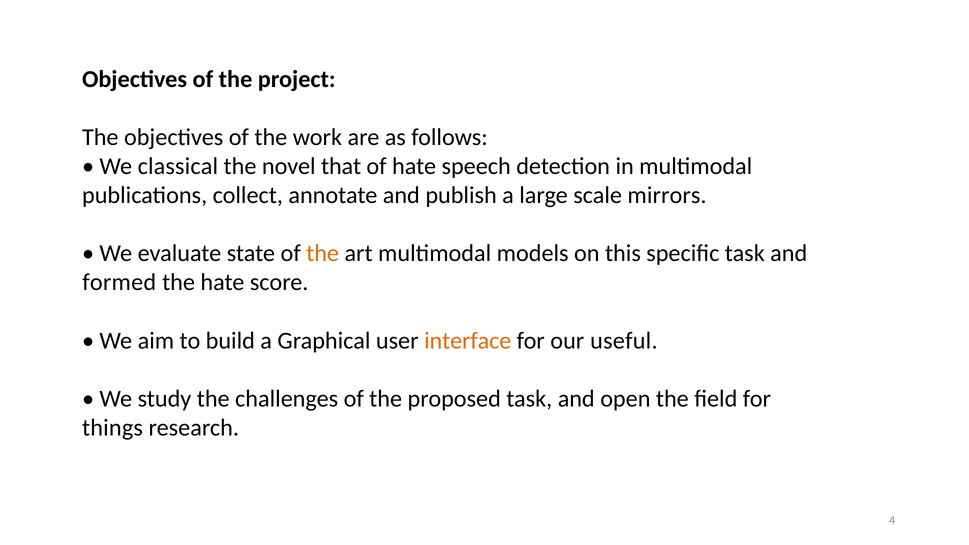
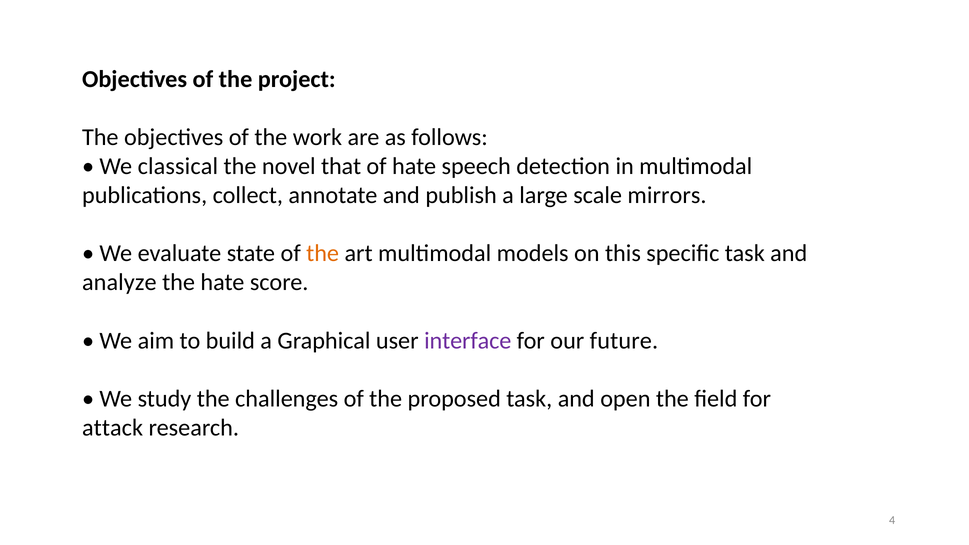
formed: formed -> analyze
interface colour: orange -> purple
useful: useful -> future
things: things -> attack
